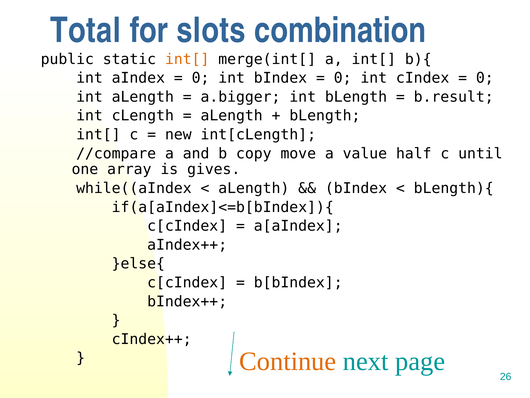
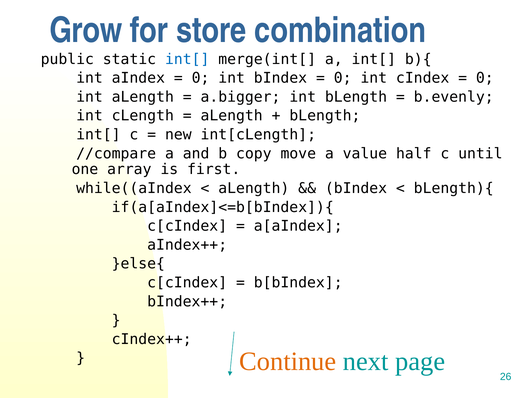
Total: Total -> Grow
slots: slots -> store
int[ at (187, 59) colour: orange -> blue
b.result: b.result -> b.evenly
gives: gives -> first
